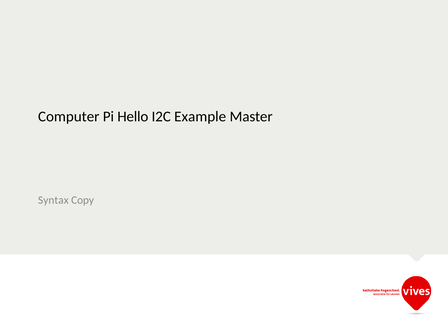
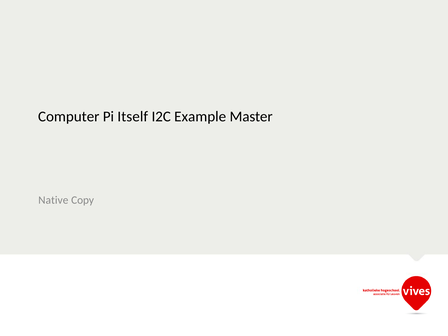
Hello: Hello -> Itself
Syntax: Syntax -> Native
